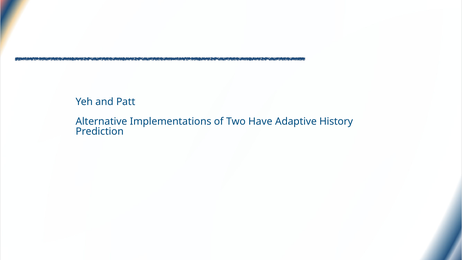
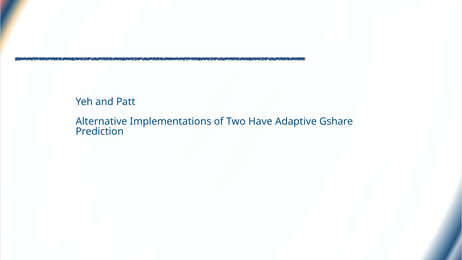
History: History -> Gshare
